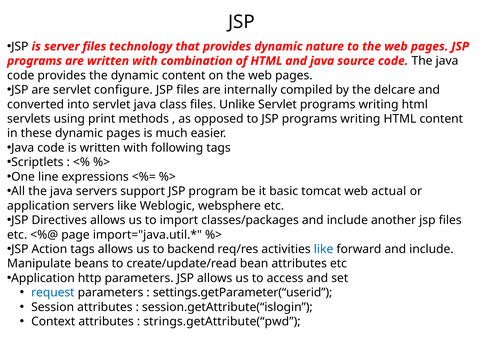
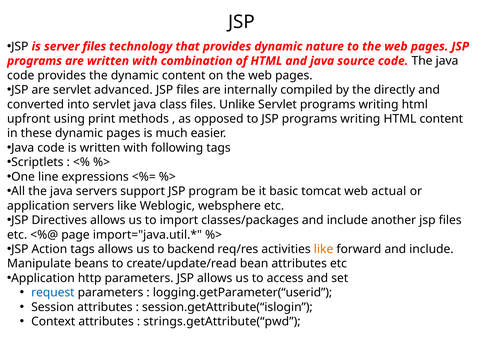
configure: configure -> advanced
delcare: delcare -> directly
servlets: servlets -> upfront
like at (324, 249) colour: blue -> orange
settings.getParameter(“userid: settings.getParameter(“userid -> logging.getParameter(“userid
